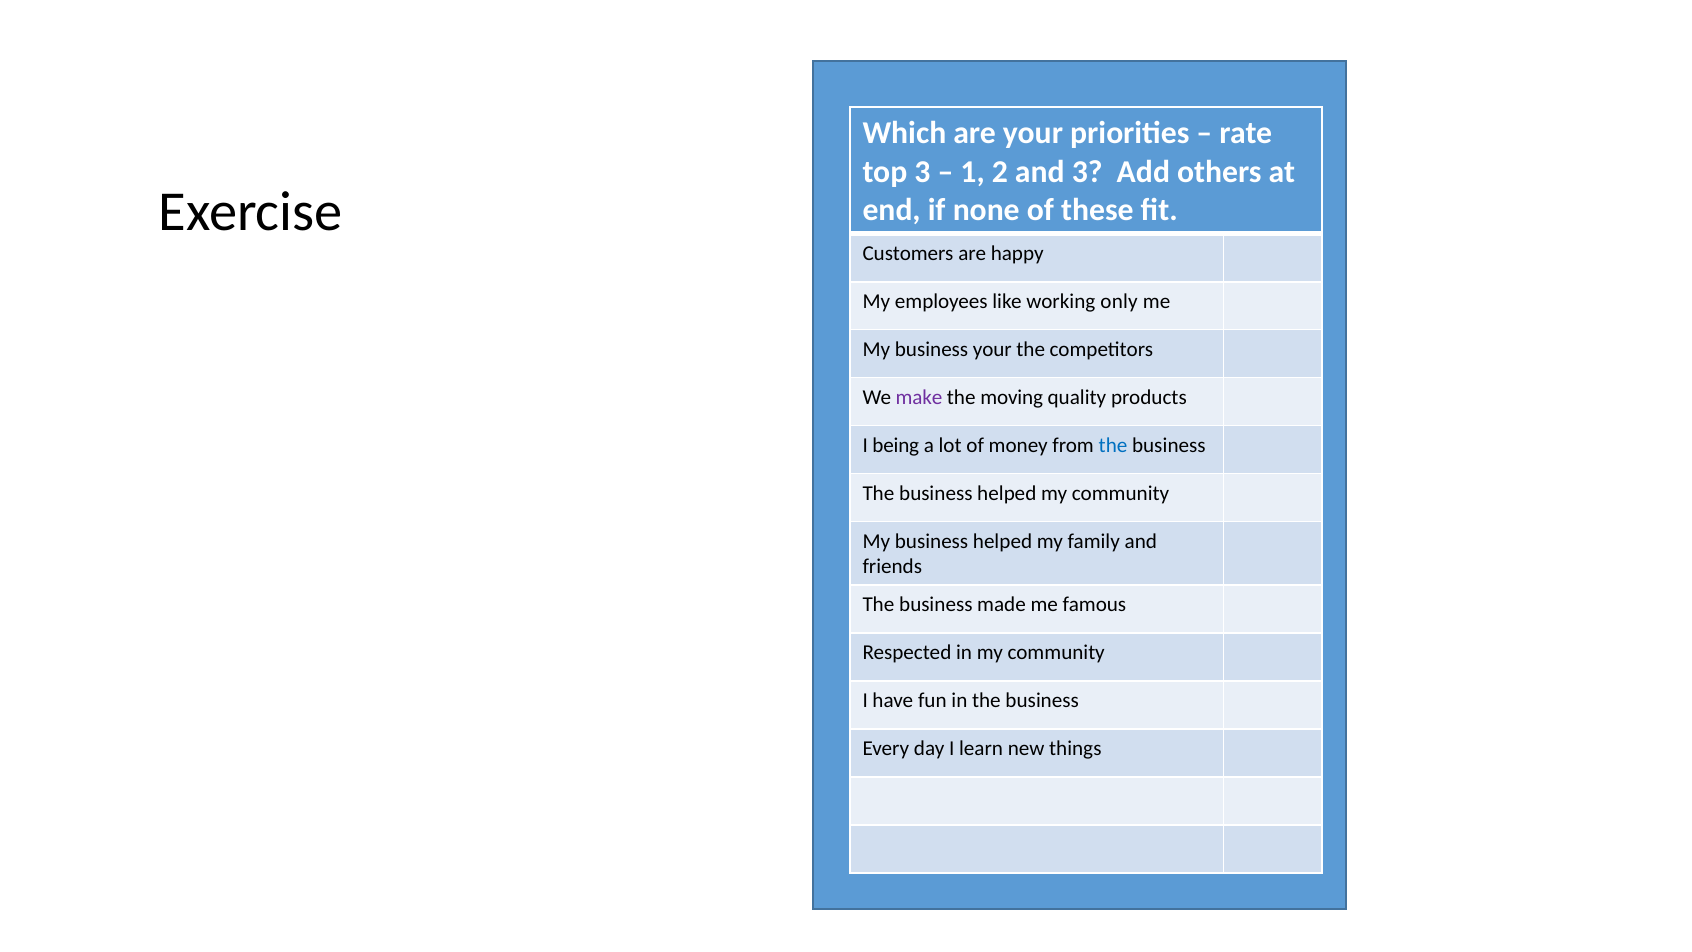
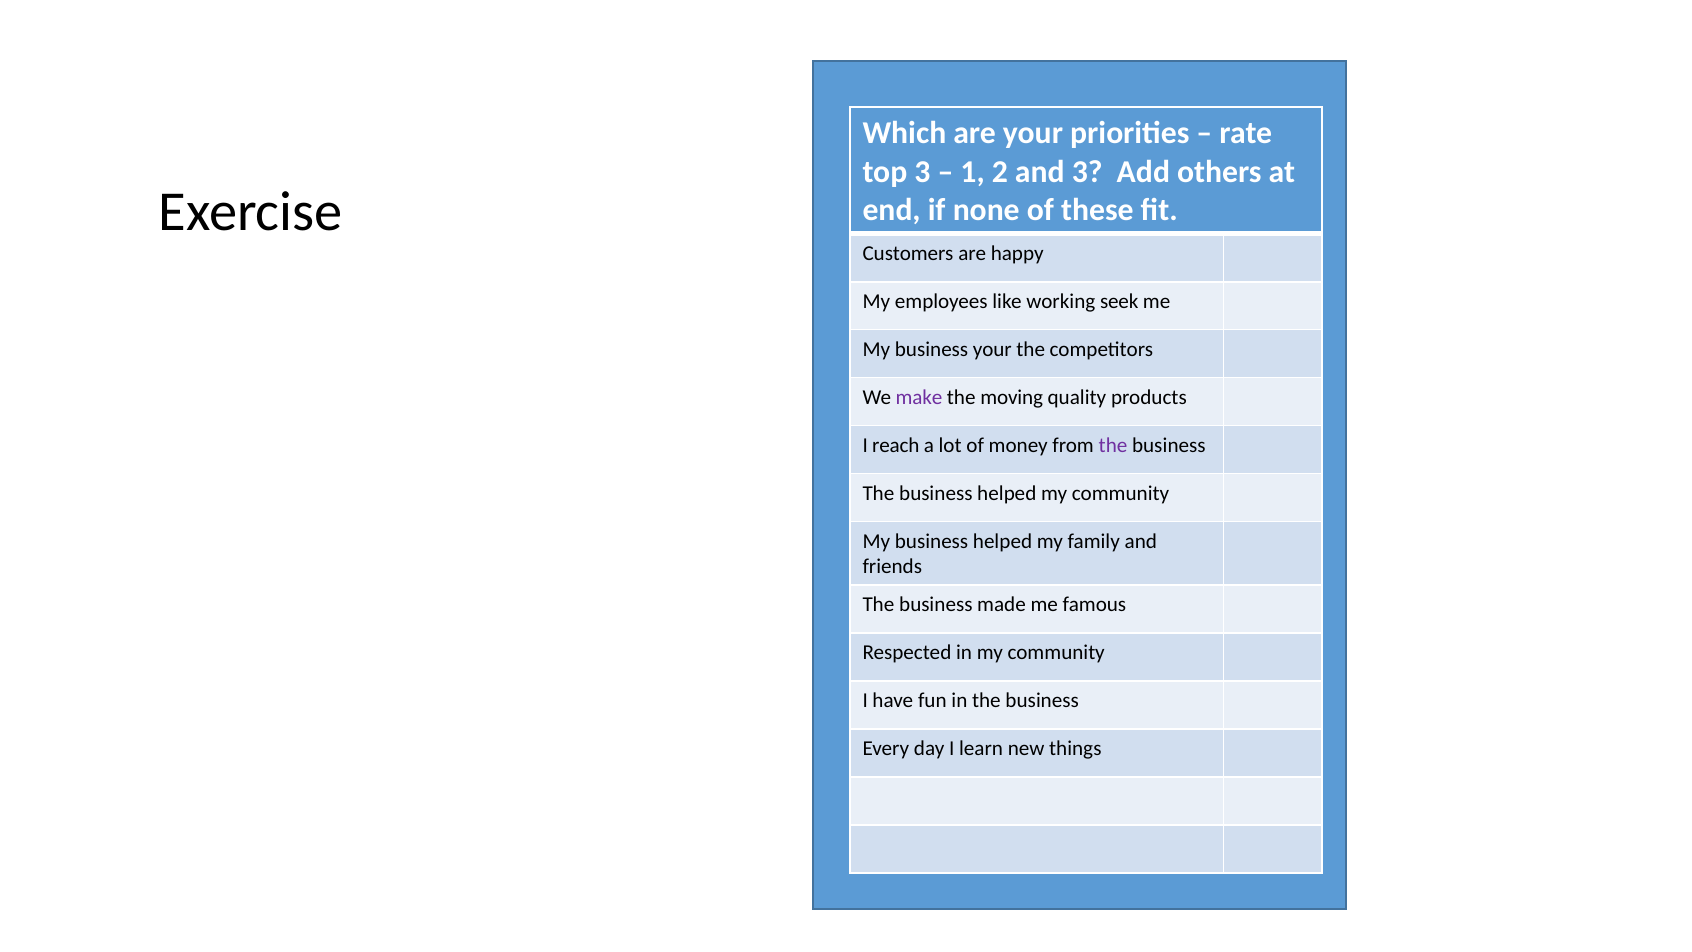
only: only -> seek
being: being -> reach
the at (1113, 445) colour: blue -> purple
